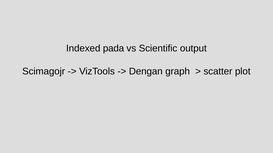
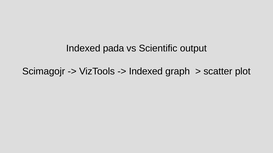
Dengan at (146, 72): Dengan -> Indexed
